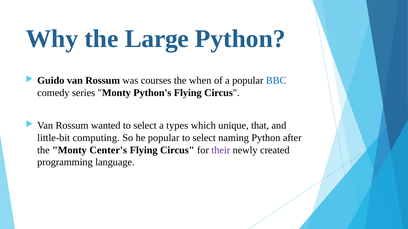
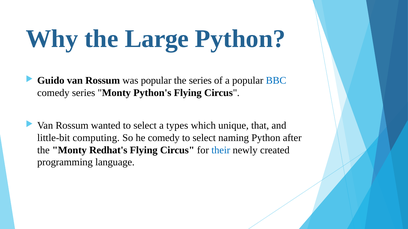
was courses: courses -> popular
the when: when -> series
he popular: popular -> comedy
Center's: Center's -> Redhat's
their colour: purple -> blue
